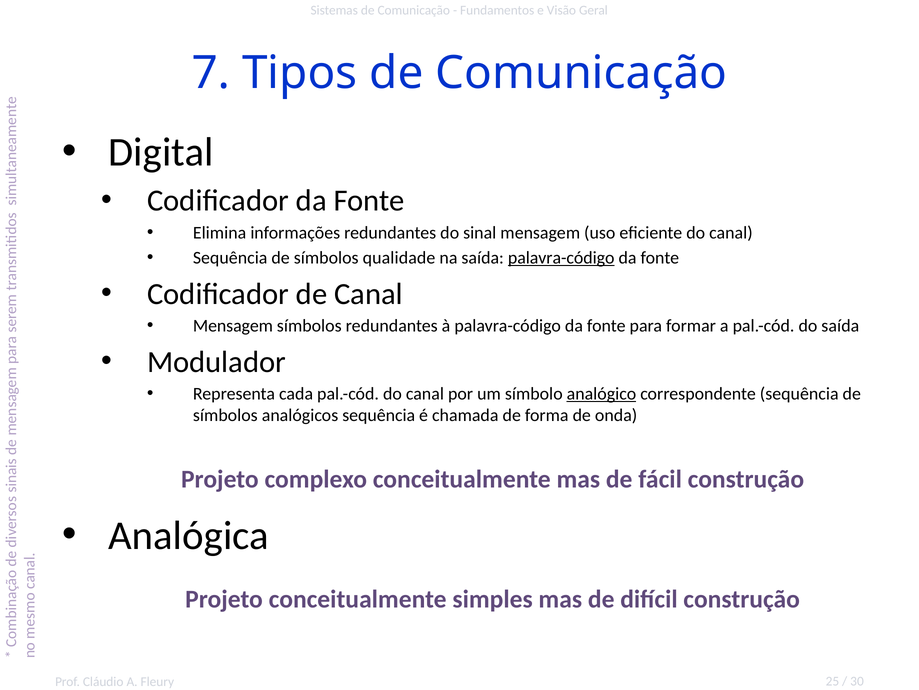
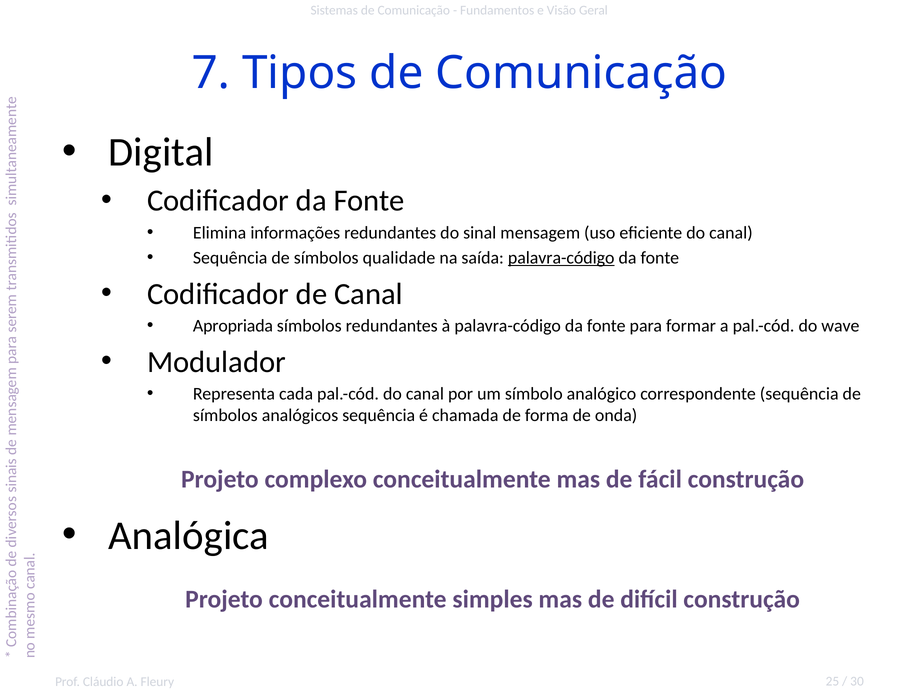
Mensagem at (233, 325): Mensagem -> Apropriada
do saída: saída -> wave
analógico underline: present -> none
